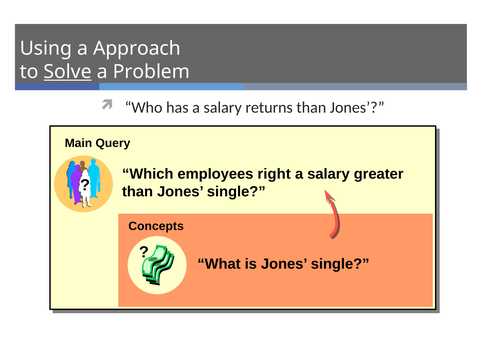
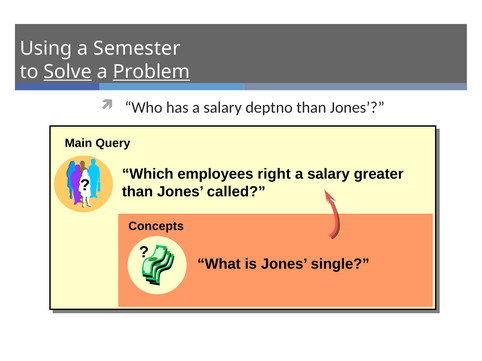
Approach: Approach -> Semester
Problem underline: none -> present
returns: returns -> deptno
than Jones single: single -> called
